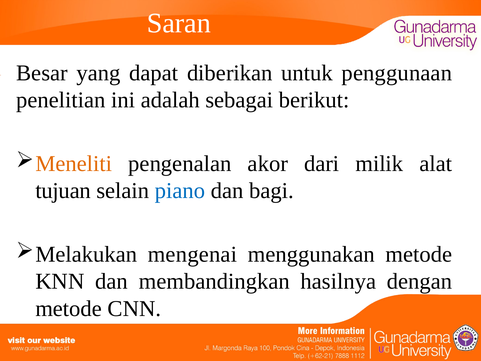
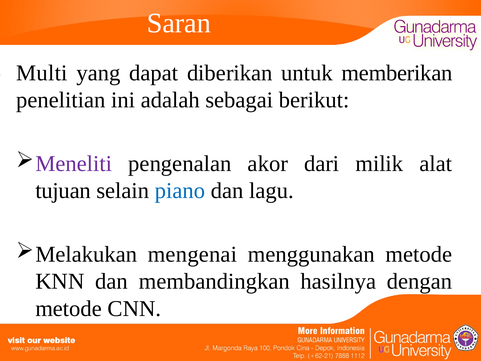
Besar: Besar -> Multi
penggunaan: penggunaan -> memberikan
Meneliti colour: orange -> purple
bagi: bagi -> lagu
